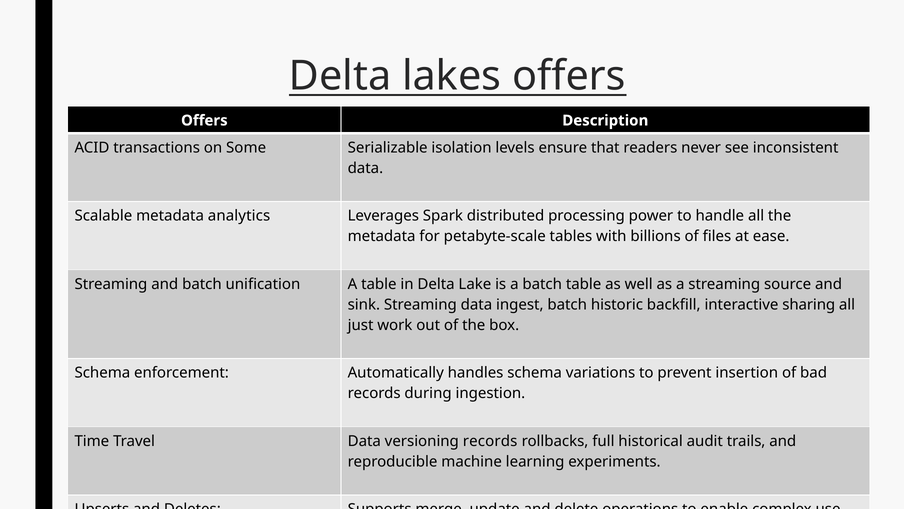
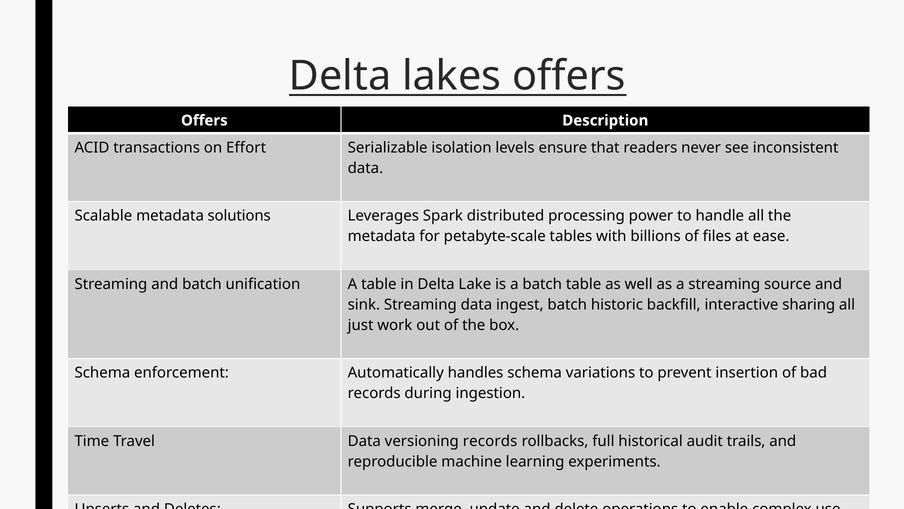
Some: Some -> Effort
analytics: analytics -> solutions
